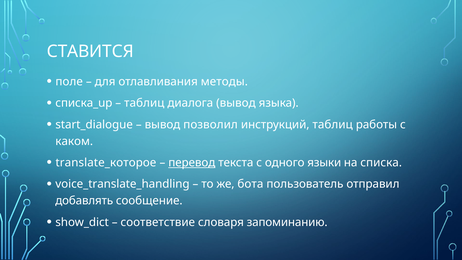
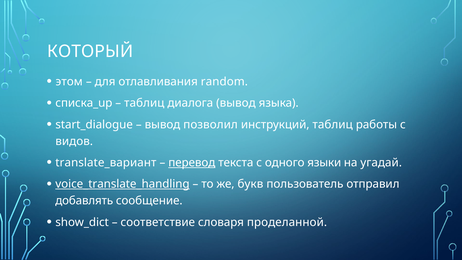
СТАВИТСЯ: СТАВИТСЯ -> КОТОРЫЙ
поле: поле -> этом
методы: методы -> random
каком: каком -> видов
translate_которое: translate_которое -> translate_вариант
списка: списка -> угадай
voice_translate_handling underline: none -> present
бота: бота -> букв
запоминанию: запоминанию -> проделанной
